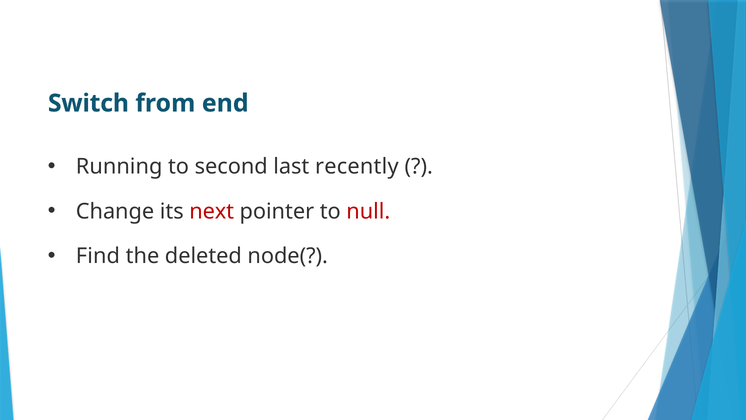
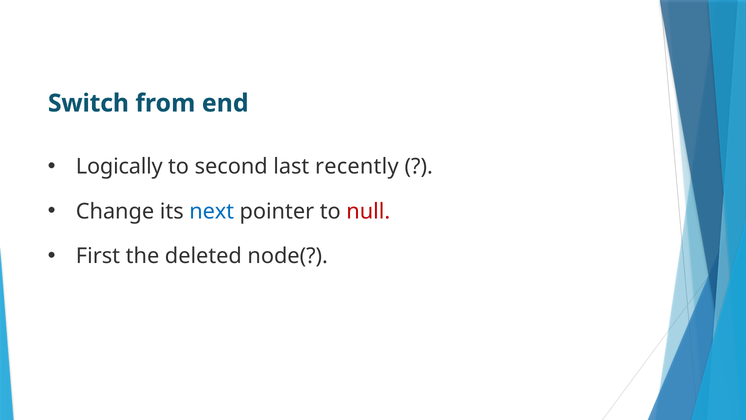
Running: Running -> Logically
next colour: red -> blue
Find: Find -> First
